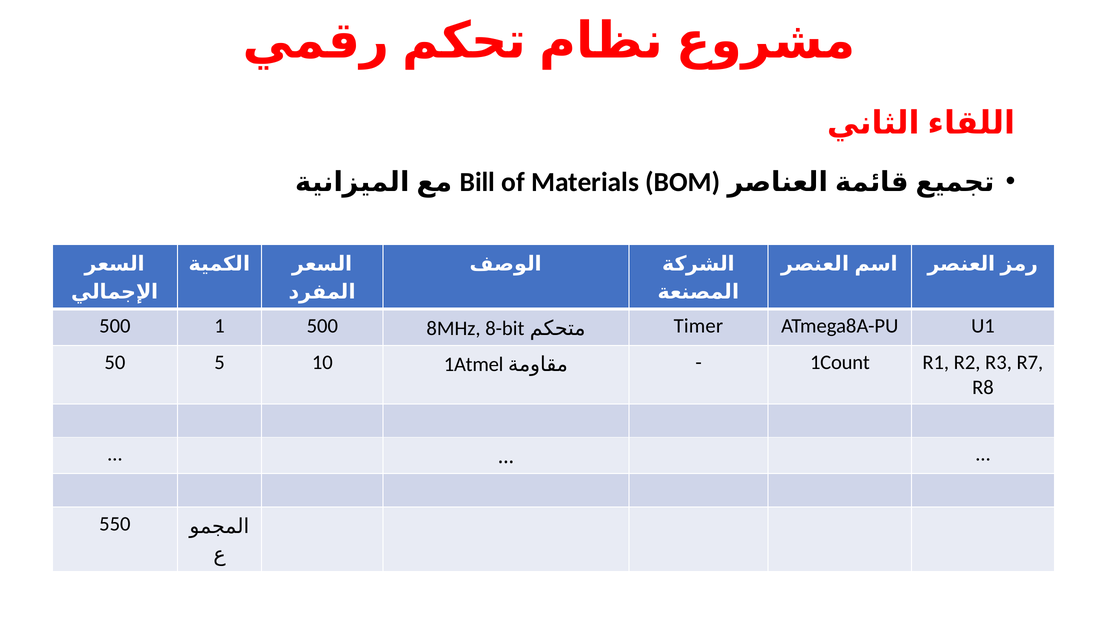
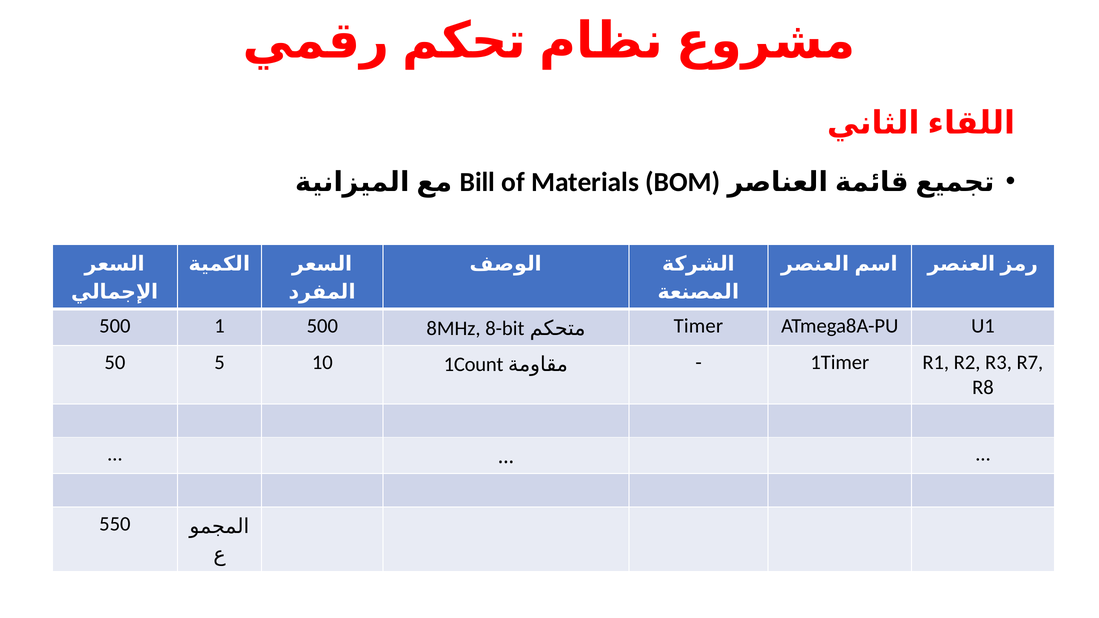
1Atmel: 1Atmel -> 1Count
1Count: 1Count -> 1Timer
